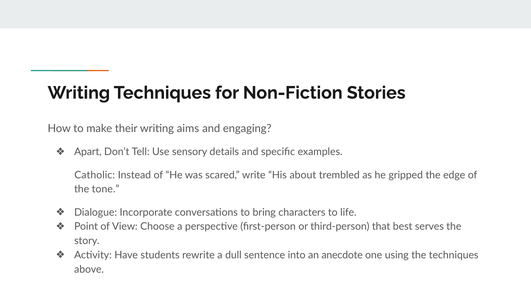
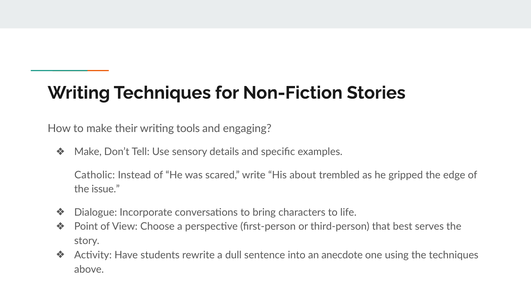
aims: aims -> tools
Apart at (88, 152): Apart -> Make
tone: tone -> issue
